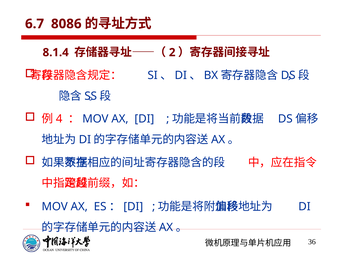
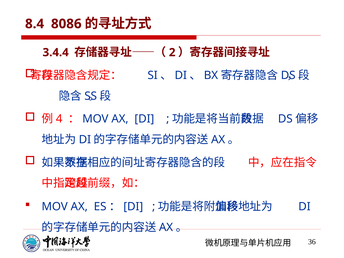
6.7: 6.7 -> 8.4
8.1.4: 8.1.4 -> 3.4.4
